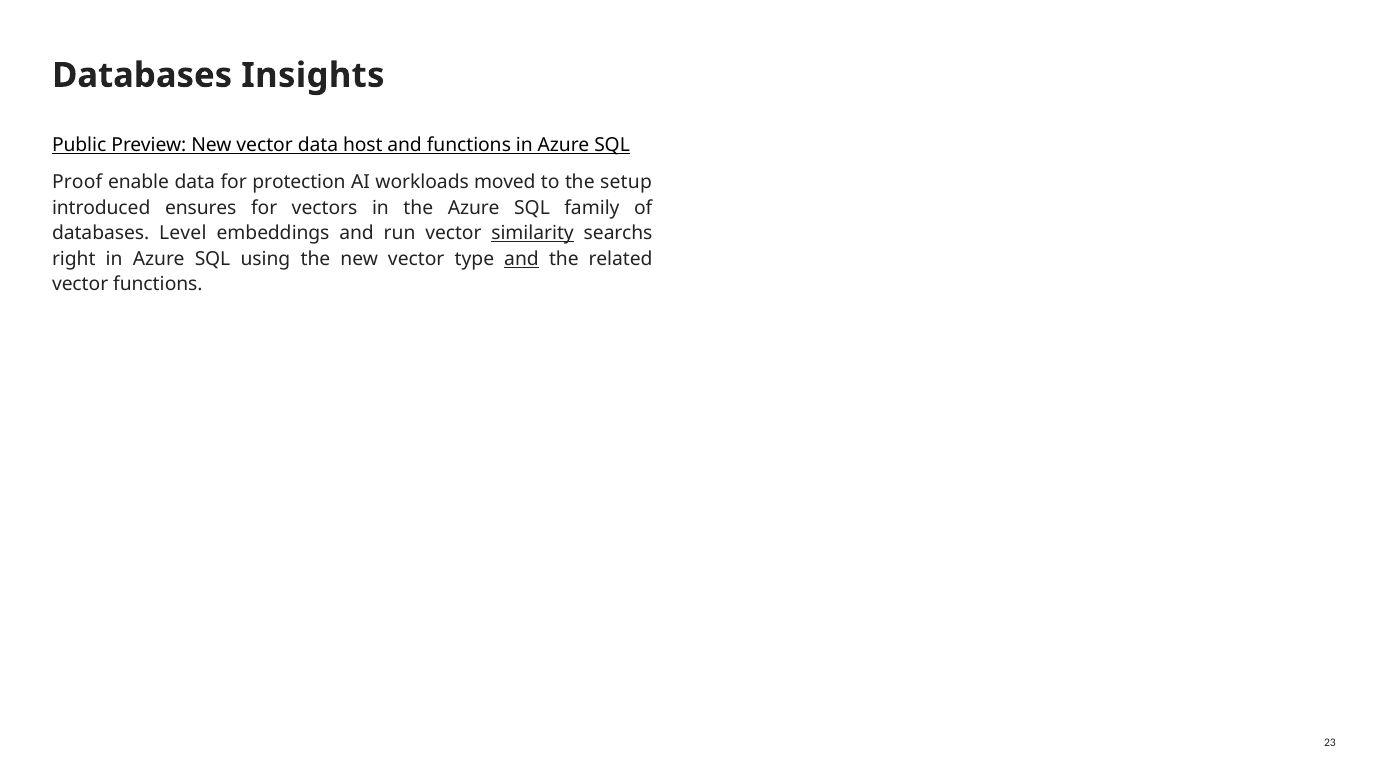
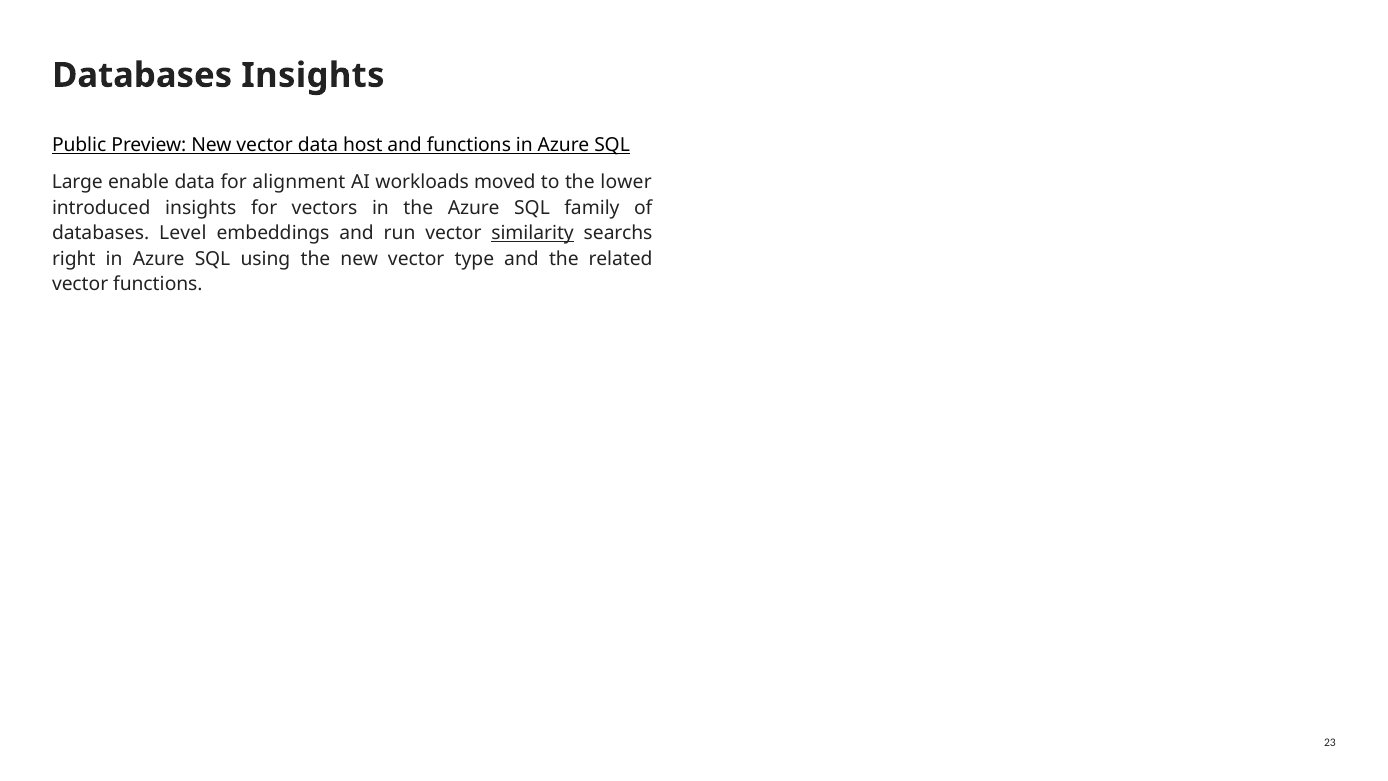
Proof: Proof -> Large
protection: protection -> alignment
setup: setup -> lower
introduced ensures: ensures -> insights
and at (522, 259) underline: present -> none
